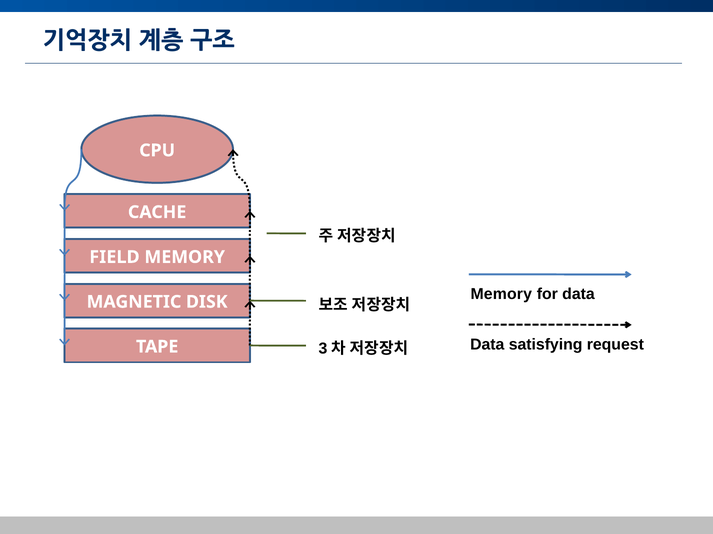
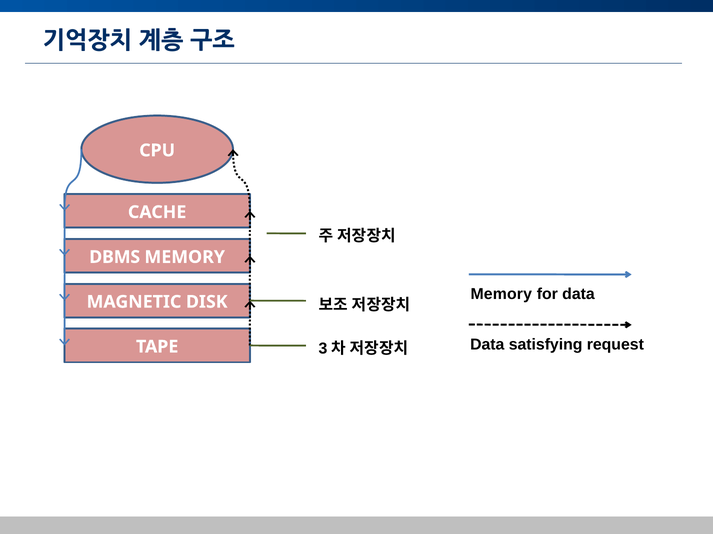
FIELD: FIELD -> DBMS
